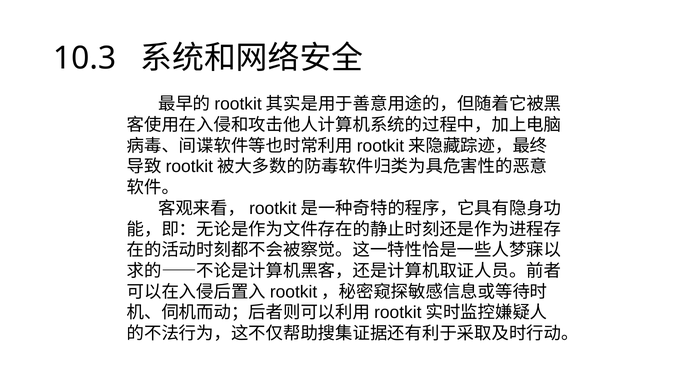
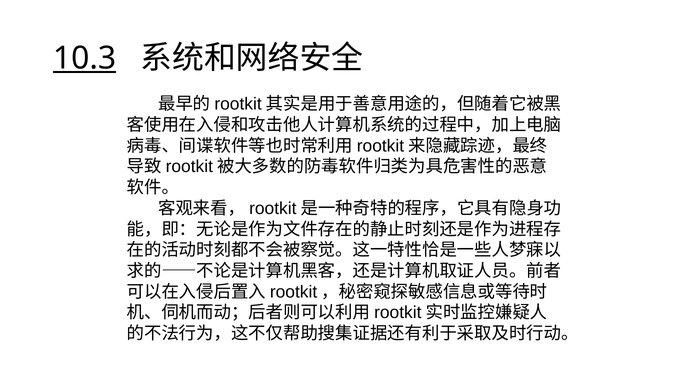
10.3 underline: none -> present
